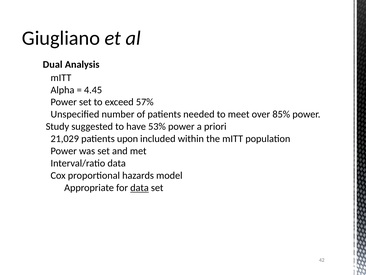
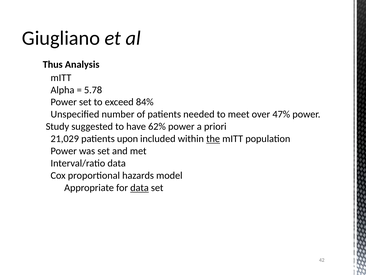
Dual: Dual -> Thus
4.45: 4.45 -> 5.78
57%: 57% -> 84%
85%: 85% -> 47%
53%: 53% -> 62%
the underline: none -> present
